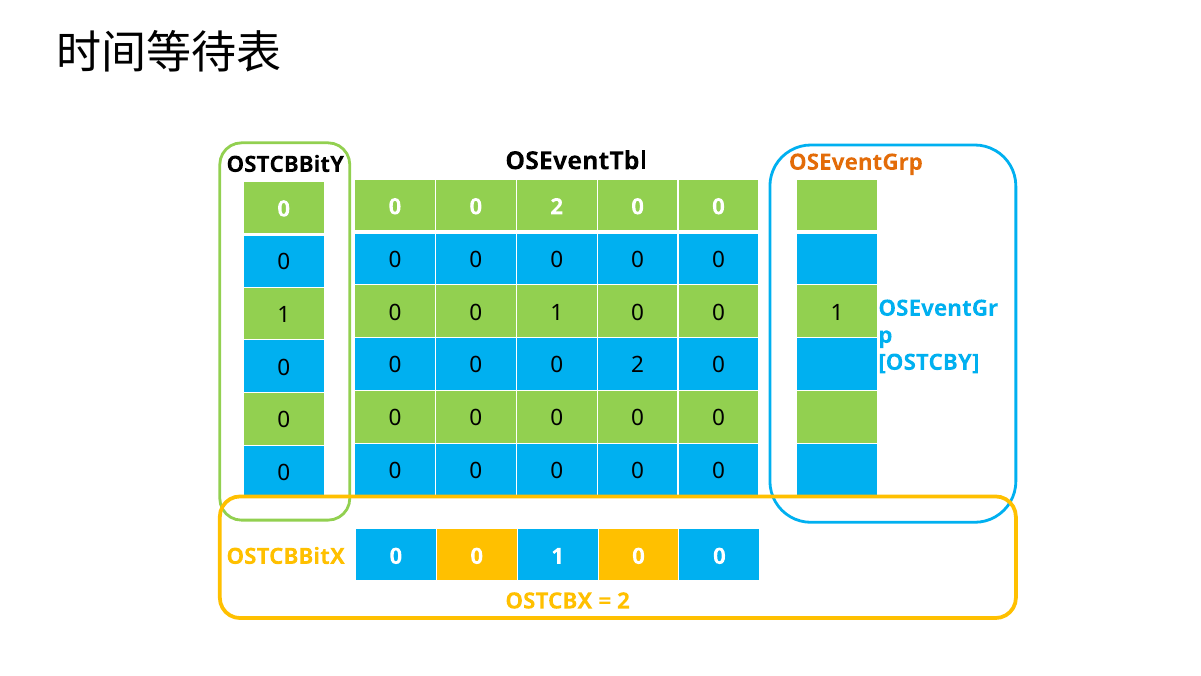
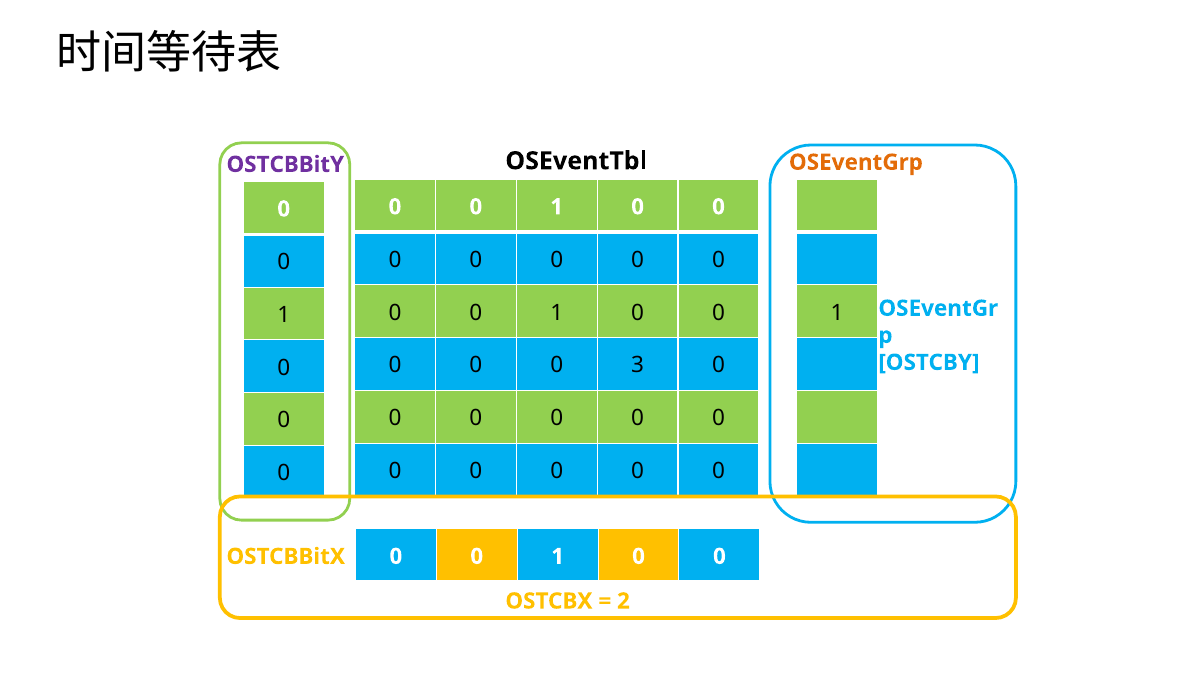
OSTCBBitY colour: black -> purple
2 at (557, 207): 2 -> 1
0 0 0 2: 2 -> 3
